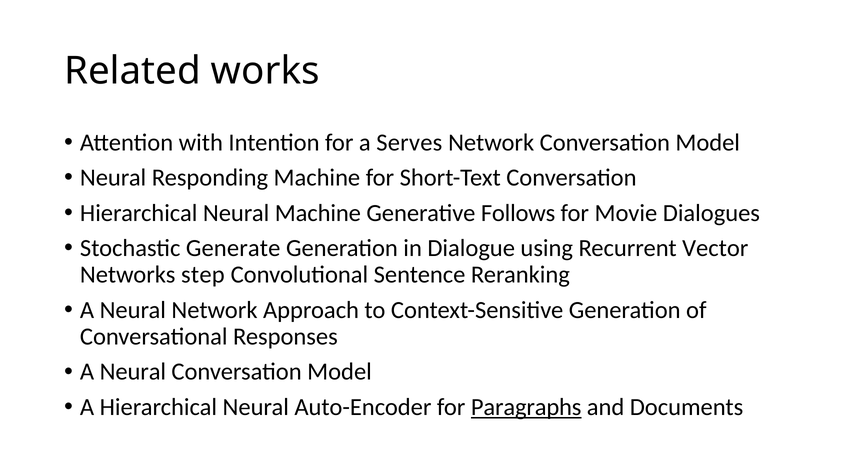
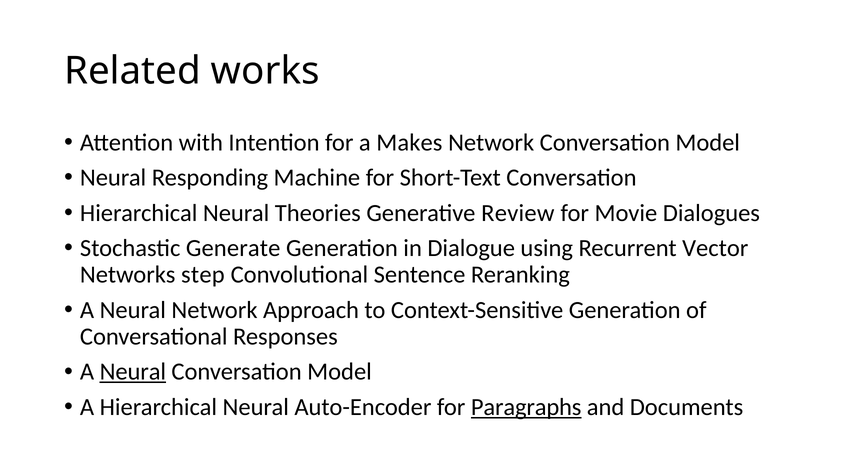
Serves: Serves -> Makes
Neural Machine: Machine -> Theories
Follows: Follows -> Review
Neural at (133, 372) underline: none -> present
